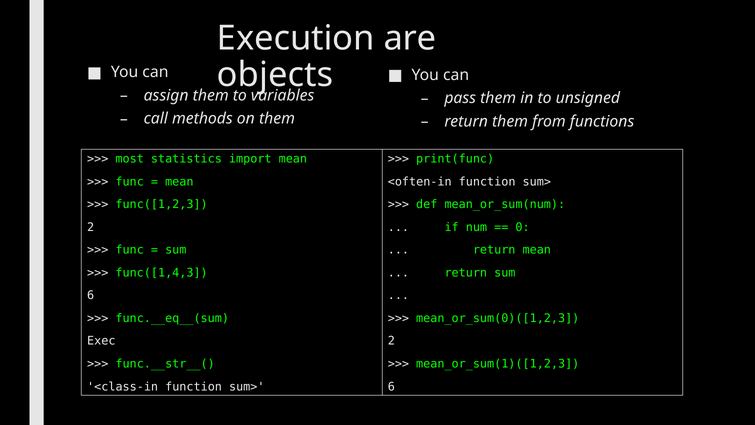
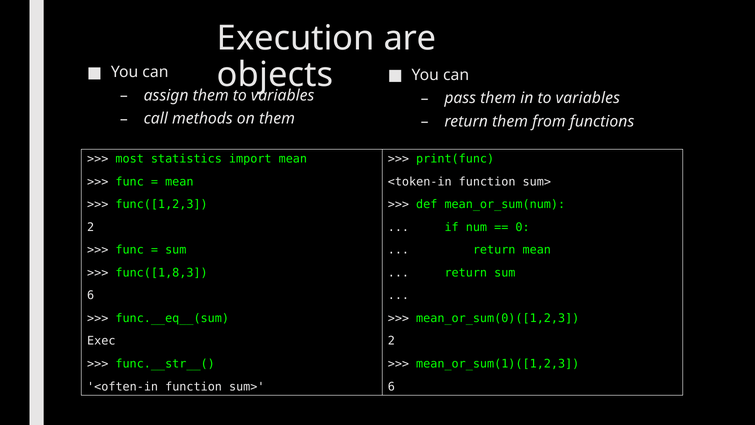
in to unsigned: unsigned -> variables
<often-in: <often-in -> <token-in
func([1,4,3: func([1,4,3 -> func([1,8,3
<class-in: <class-in -> <often-in
